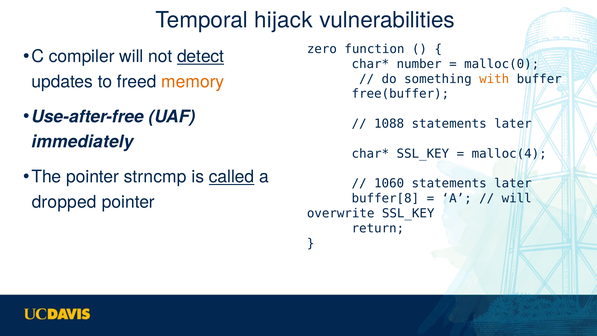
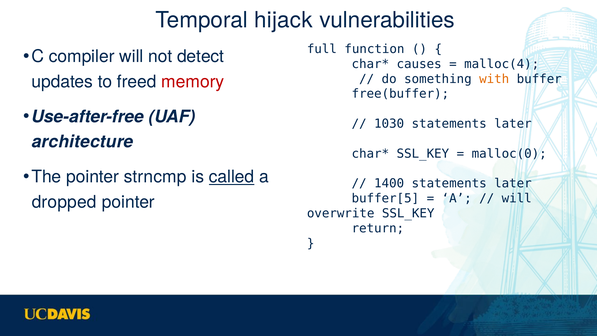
zero: zero -> full
detect underline: present -> none
number: number -> causes
malloc(0: malloc(0 -> malloc(4
memory colour: orange -> red
1088: 1088 -> 1030
immediately: immediately -> architecture
malloc(4: malloc(4 -> malloc(0
1060: 1060 -> 1400
buffer[8: buffer[8 -> buffer[5
